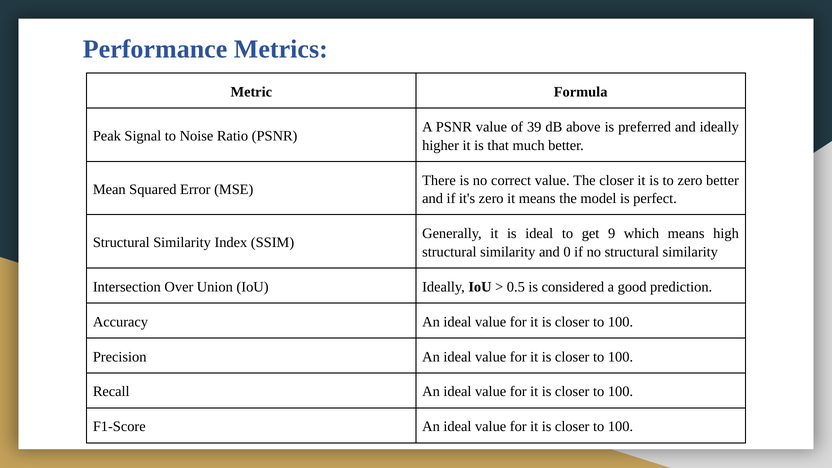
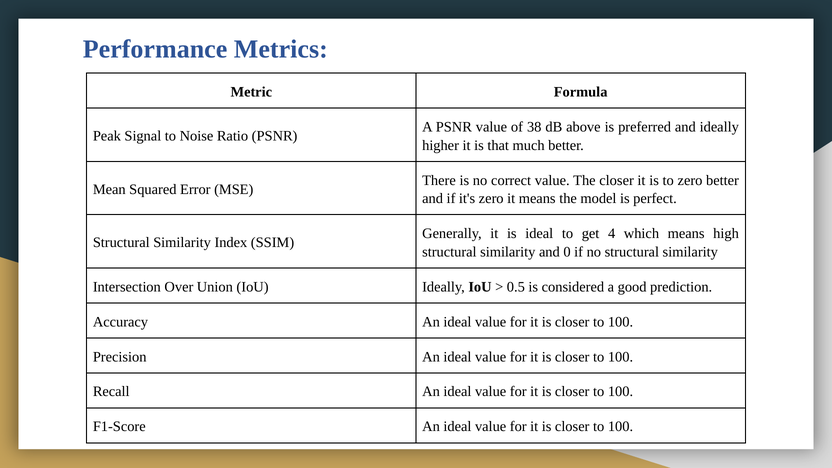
39: 39 -> 38
9: 9 -> 4
